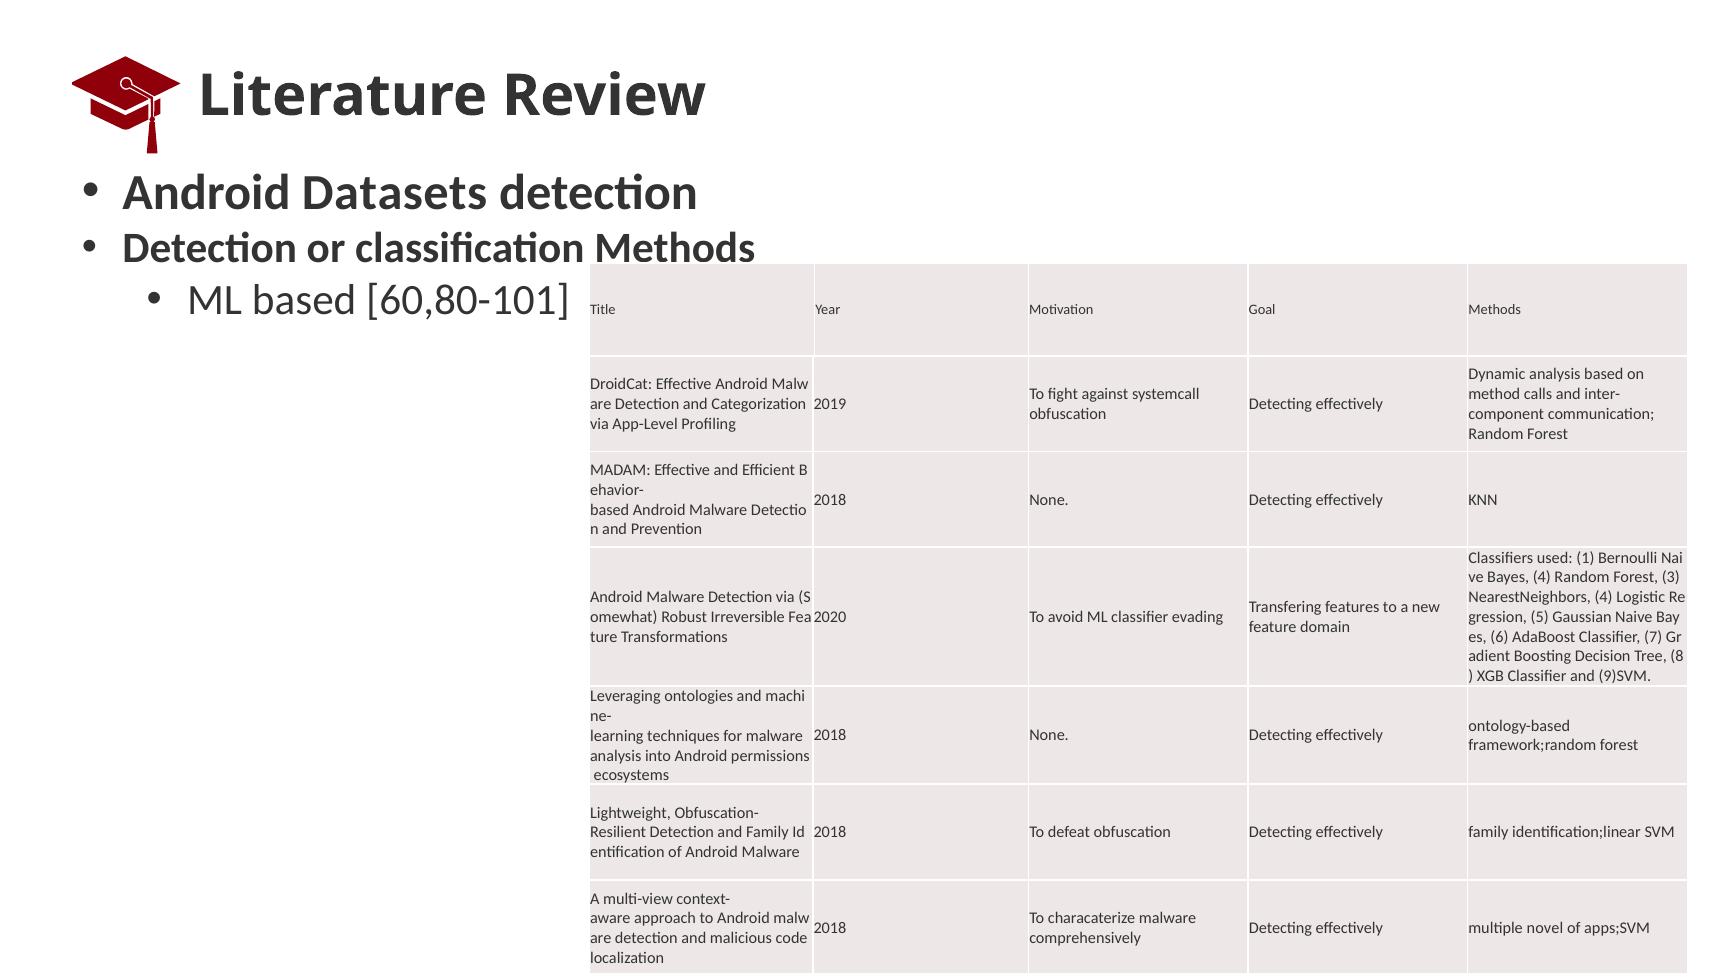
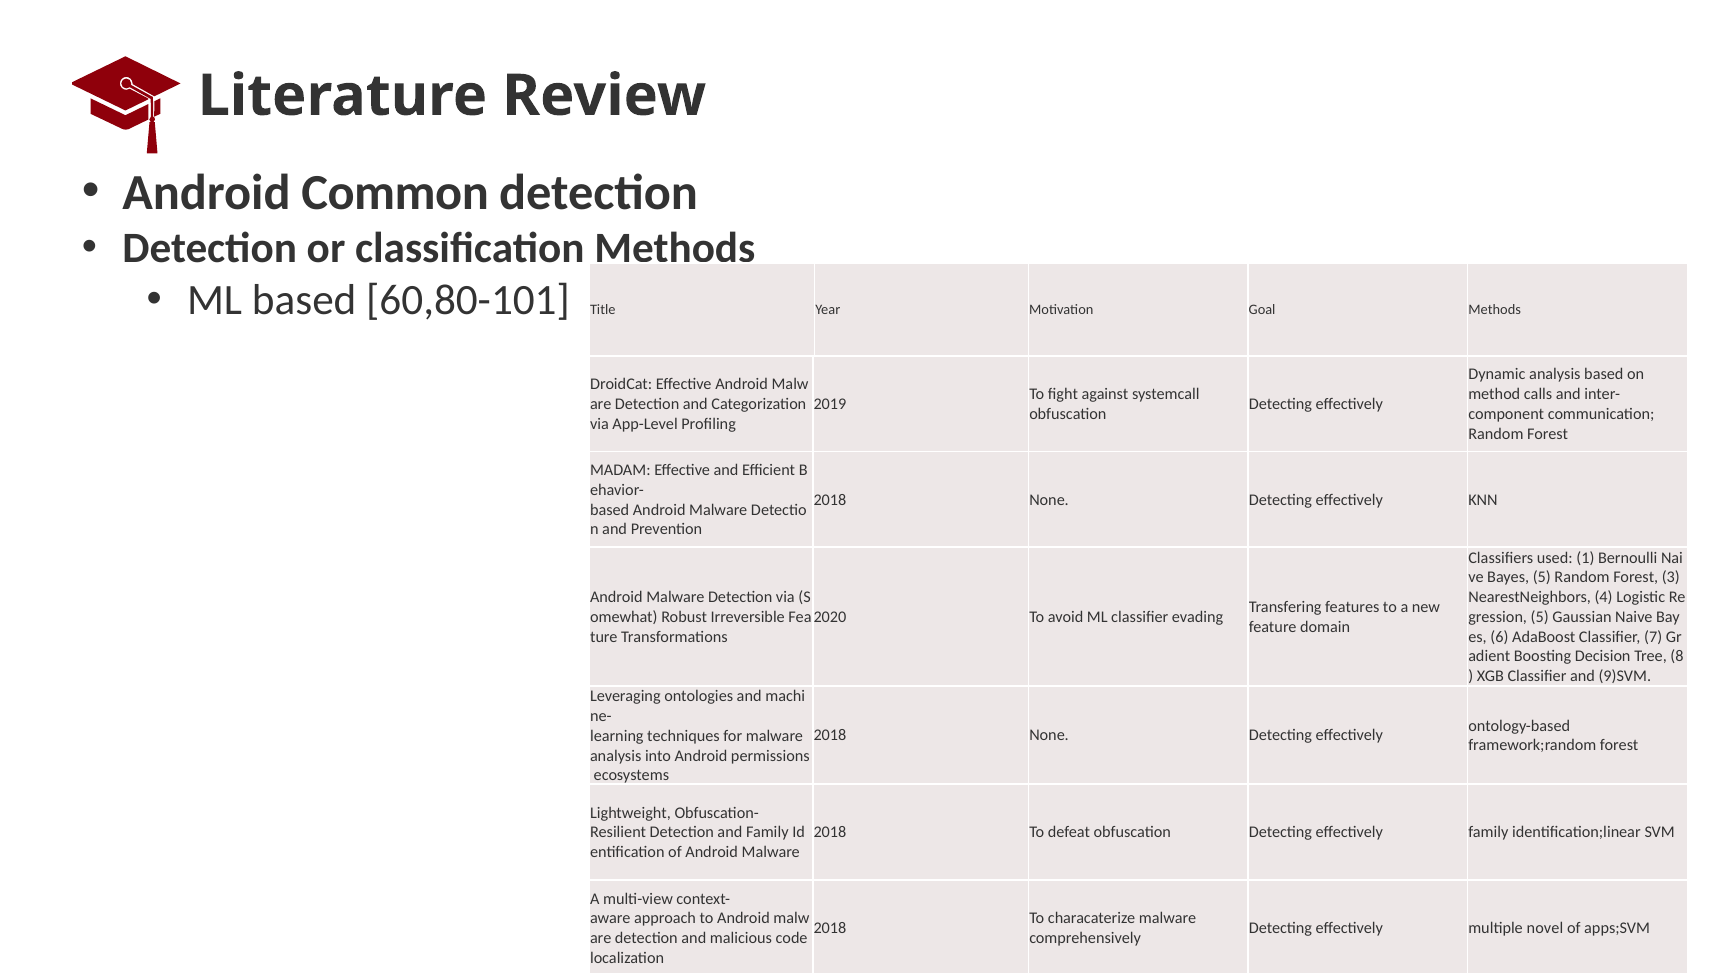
Datasets: Datasets -> Common
Bayes 4: 4 -> 5
